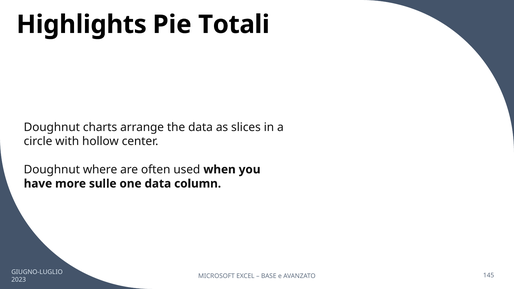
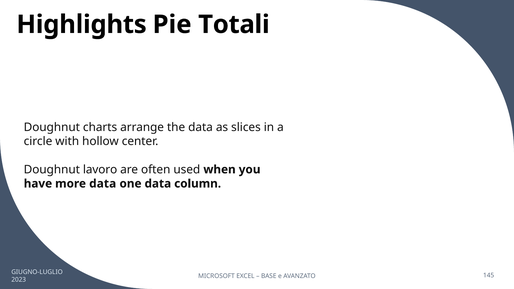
where: where -> lavoro
more sulle: sulle -> data
